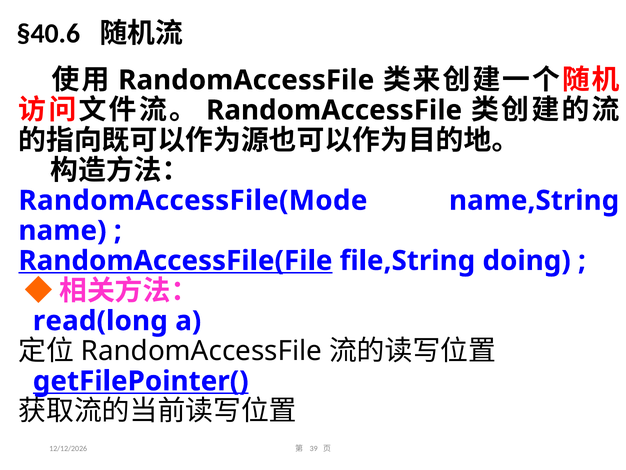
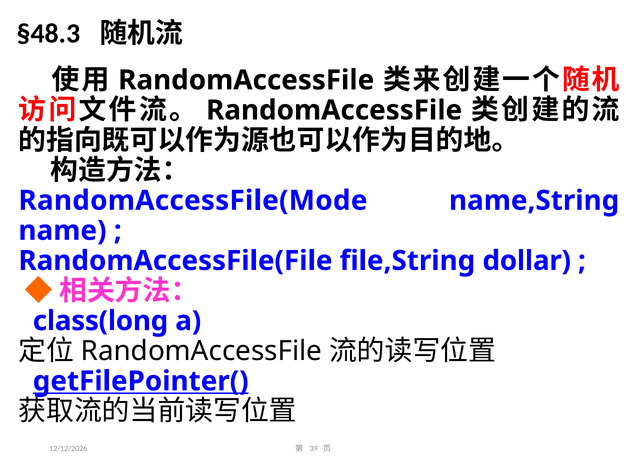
§40.6: §40.6 -> §48.3
RandomAccessFile(File underline: present -> none
doing: doing -> dollar
read(long: read(long -> class(long
